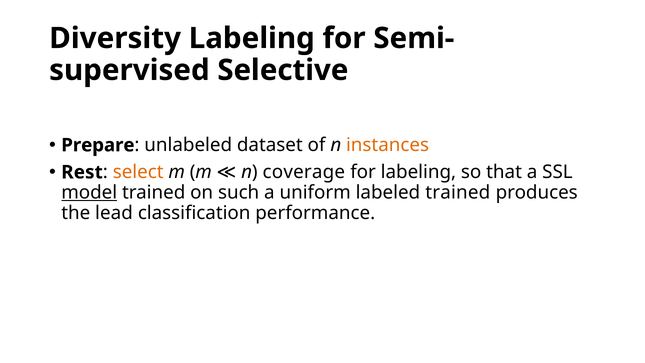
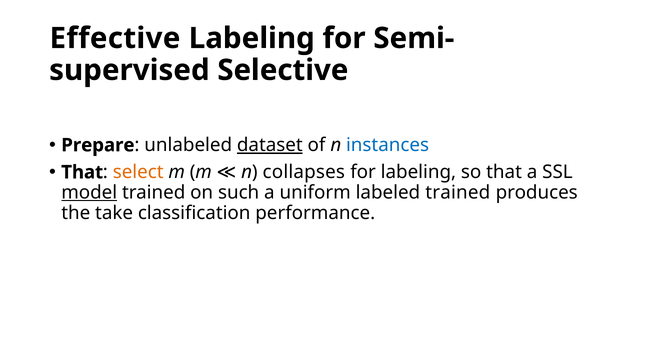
Diversity: Diversity -> Effective
dataset underline: none -> present
instances colour: orange -> blue
Rest at (82, 172): Rest -> That
coverage: coverage -> collapses
lead: lead -> take
